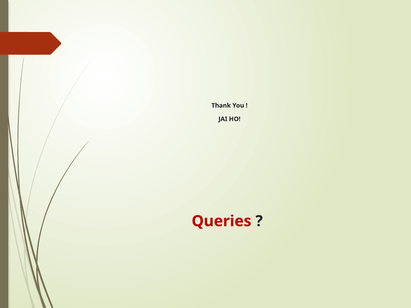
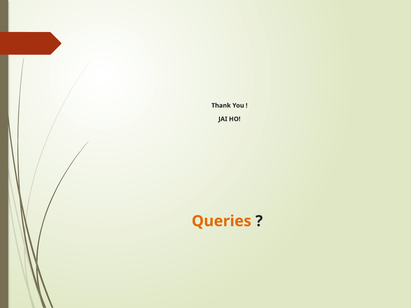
Queries colour: red -> orange
